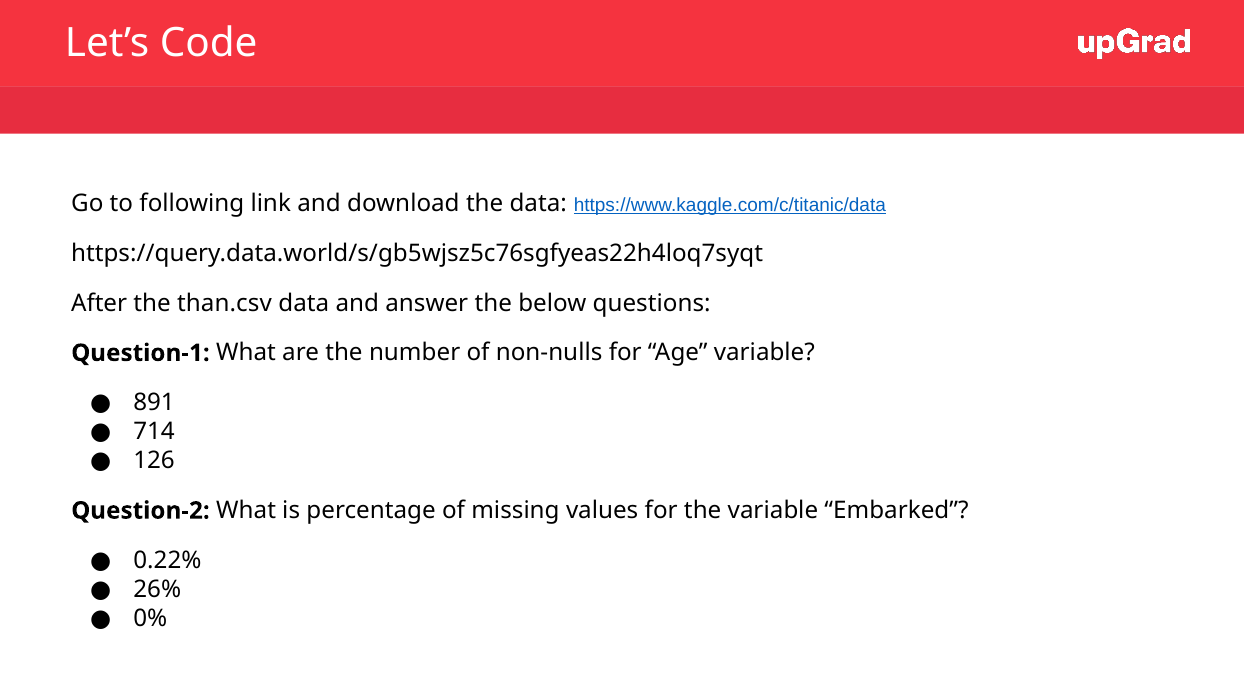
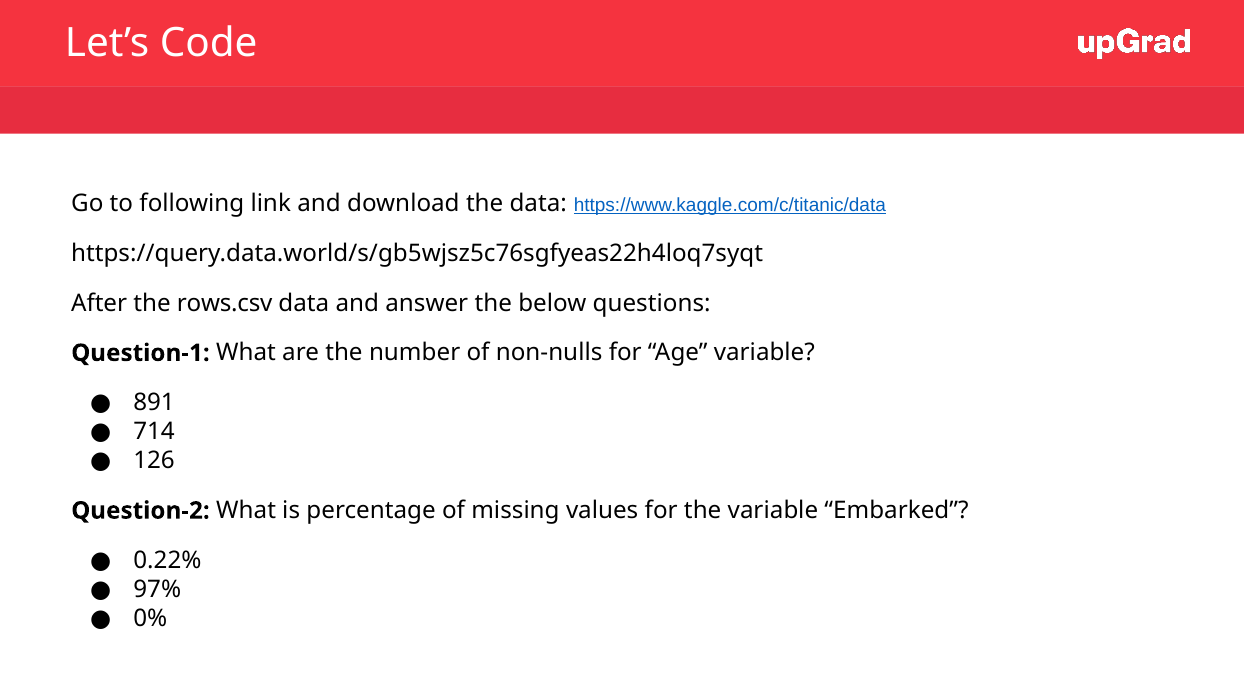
than.csv: than.csv -> rows.csv
26%: 26% -> 97%
